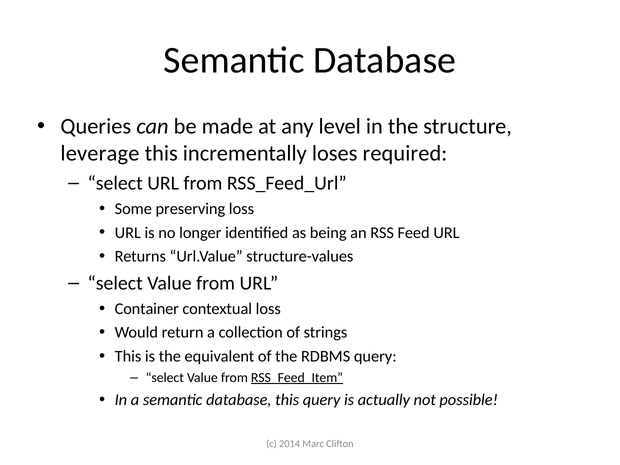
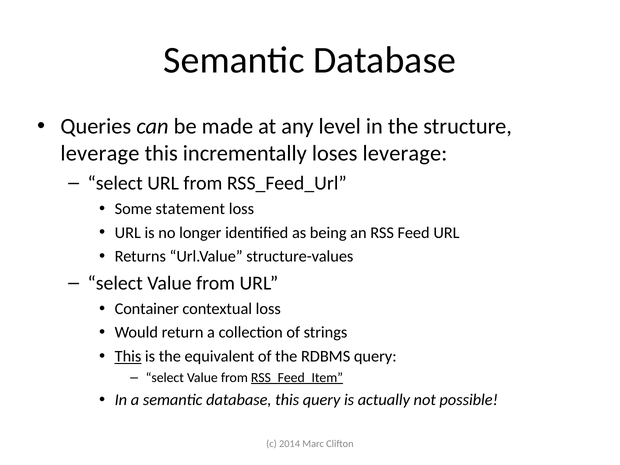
loses required: required -> leverage
preserving: preserving -> statement
This at (128, 356) underline: none -> present
